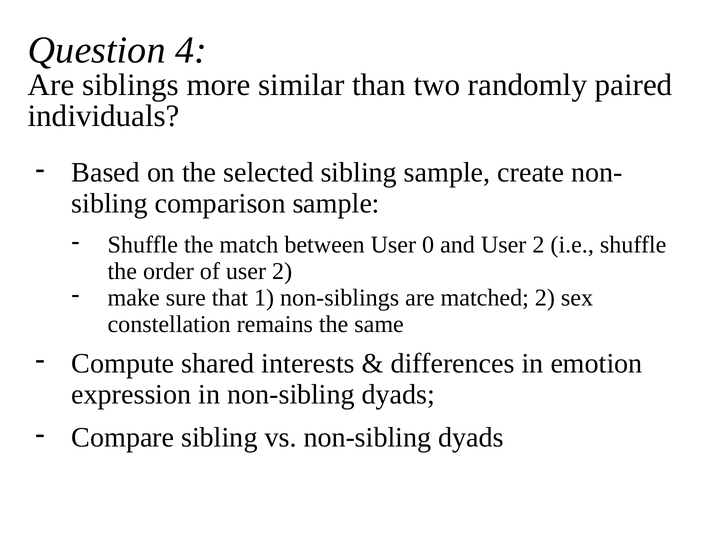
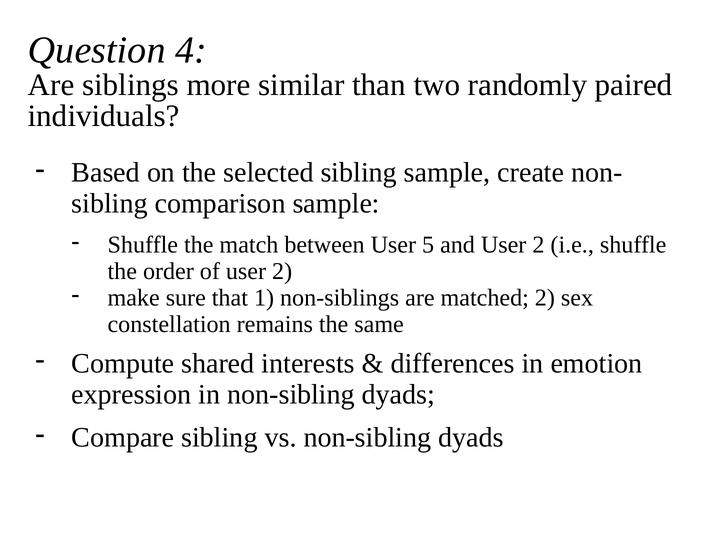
0: 0 -> 5
